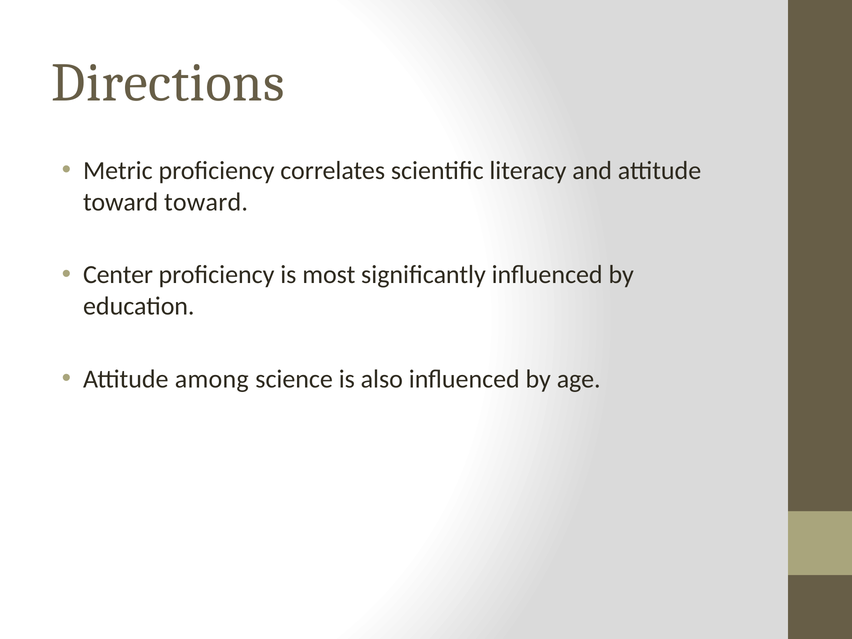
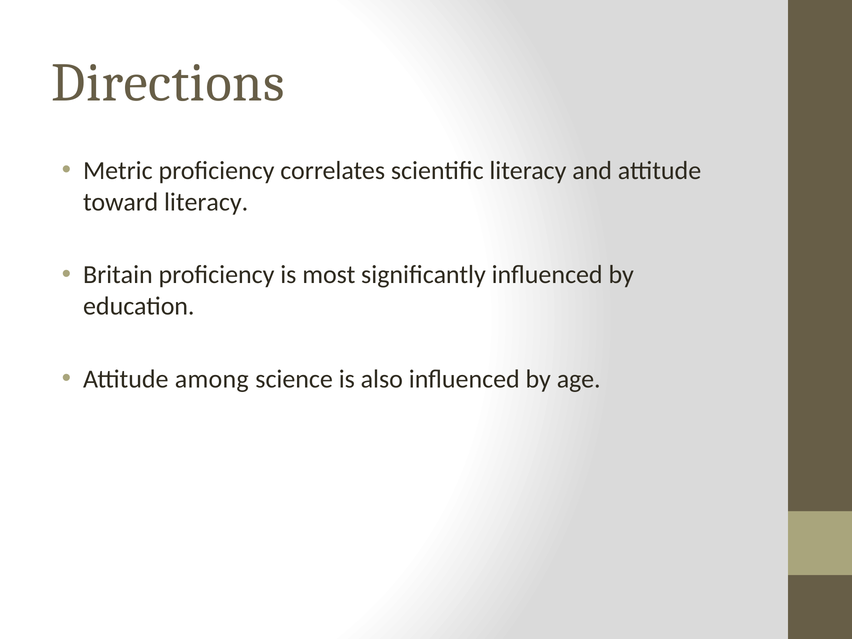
toward toward: toward -> literacy
Center: Center -> Britain
